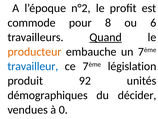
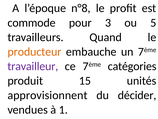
n°2: n°2 -> n°8
8: 8 -> 3
6: 6 -> 5
Quand underline: present -> none
travailleur colour: blue -> purple
législation: législation -> catégories
92: 92 -> 15
démographiques: démographiques -> approvisionnent
0: 0 -> 1
